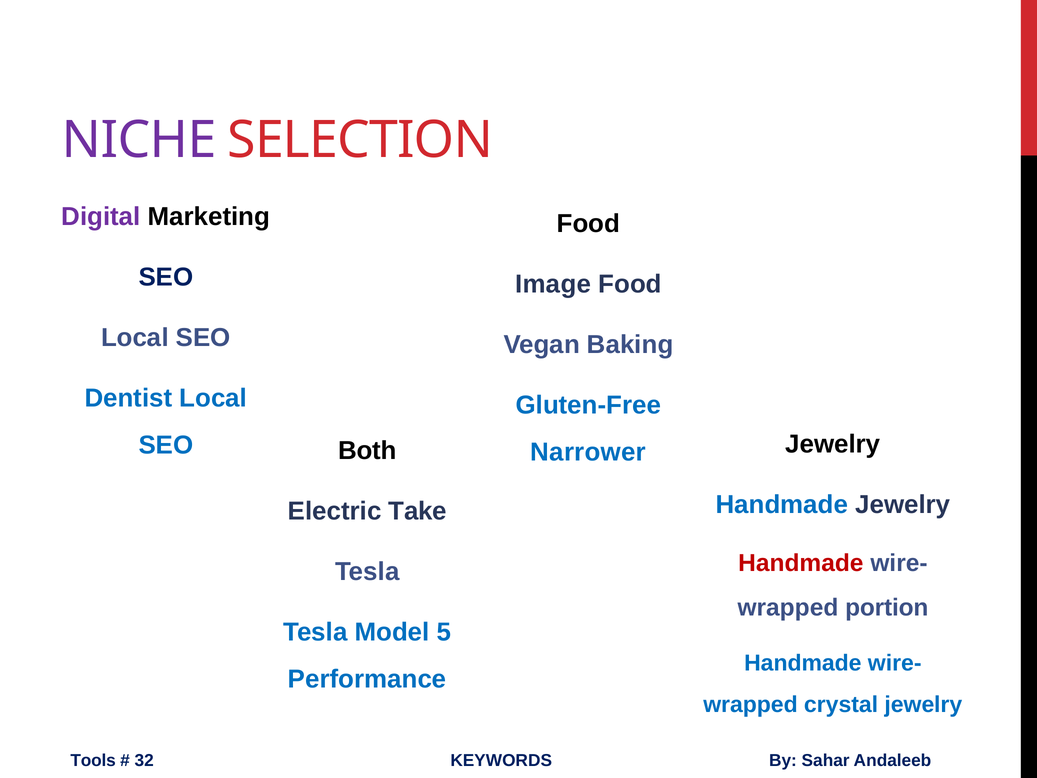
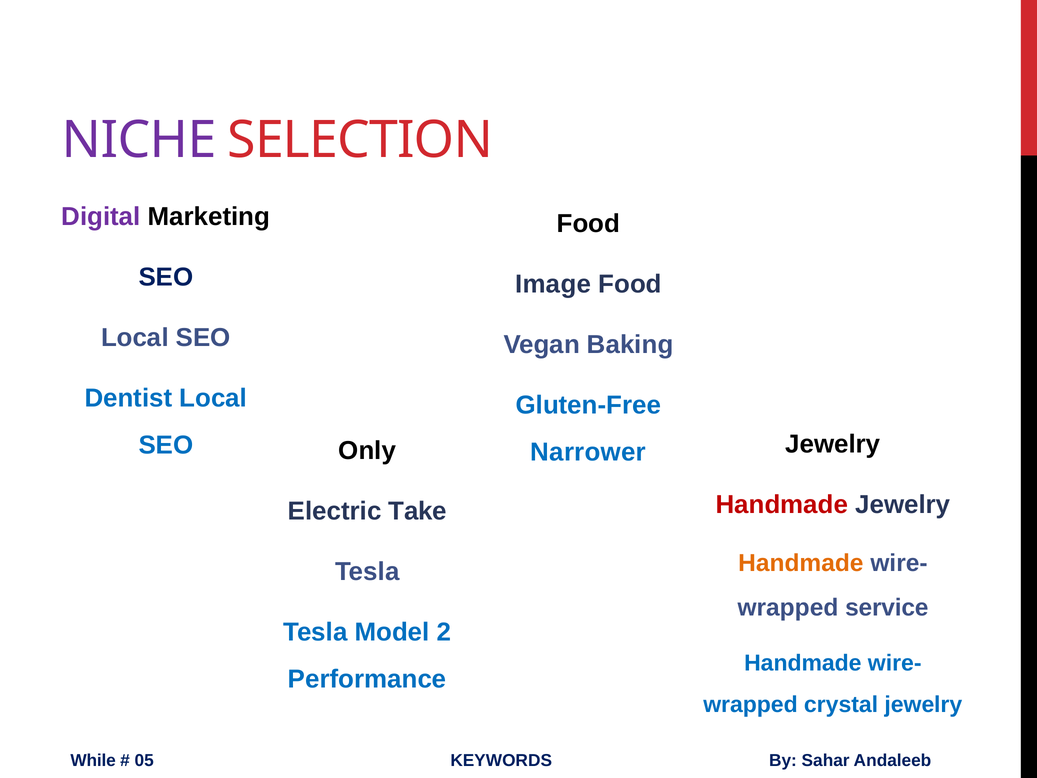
Both: Both -> Only
Handmade at (782, 505) colour: blue -> red
Handmade at (801, 563) colour: red -> orange
portion: portion -> service
5: 5 -> 2
Tools: Tools -> While
32: 32 -> 05
